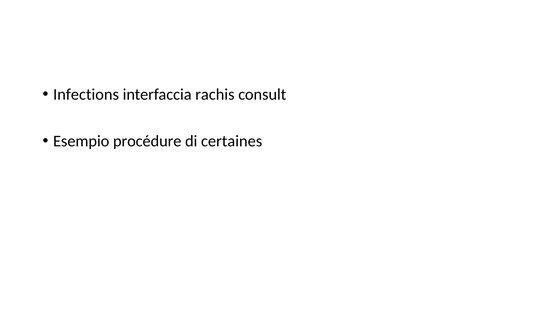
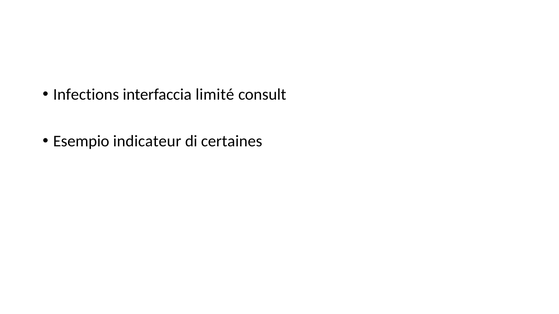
rachis: rachis -> limité
procédure: procédure -> indicateur
